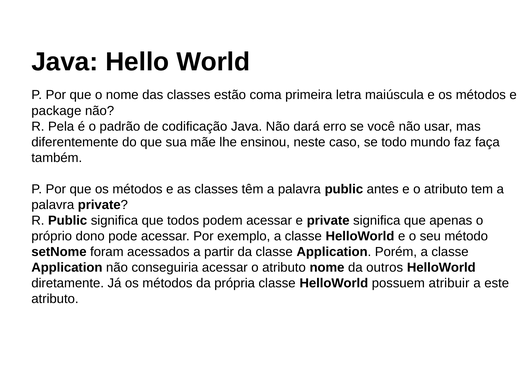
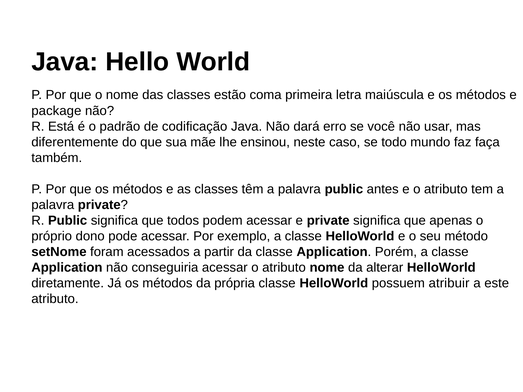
Pela: Pela -> Está
outros: outros -> alterar
